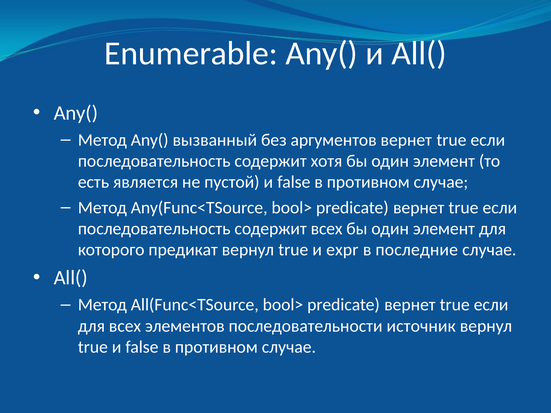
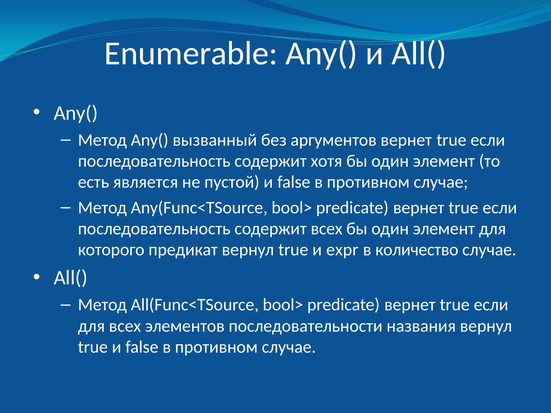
последние: последние -> количество
источник: источник -> названия
